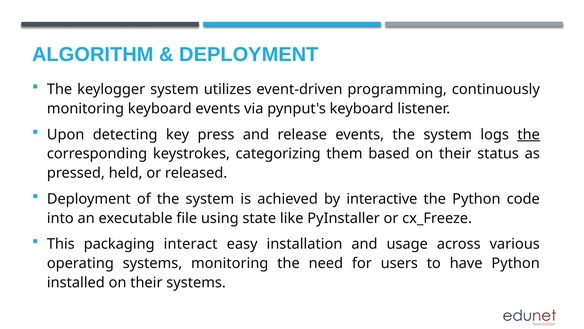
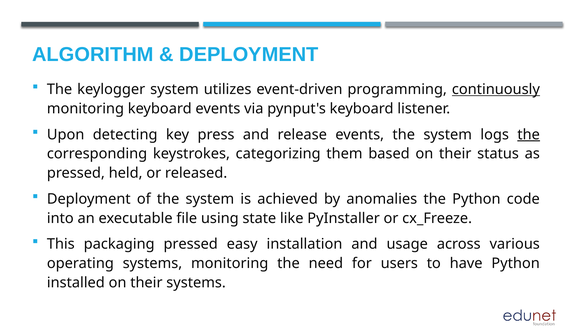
continuously underline: none -> present
interactive: interactive -> anomalies
packaging interact: interact -> pressed
